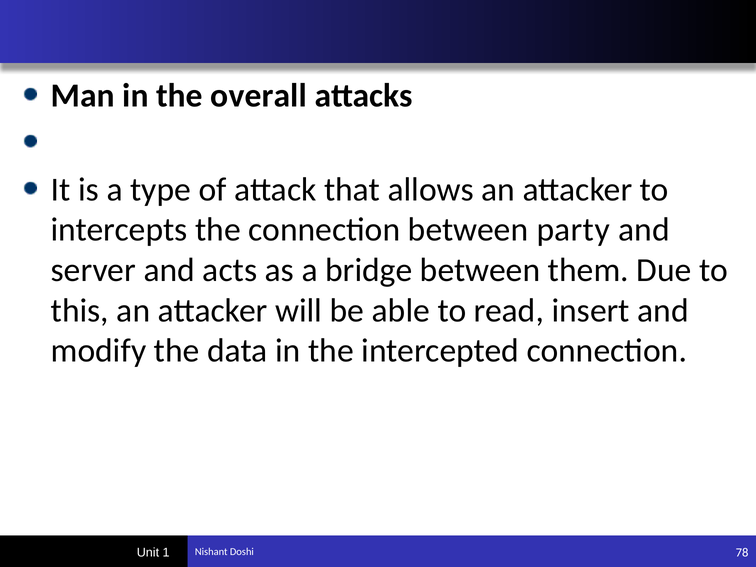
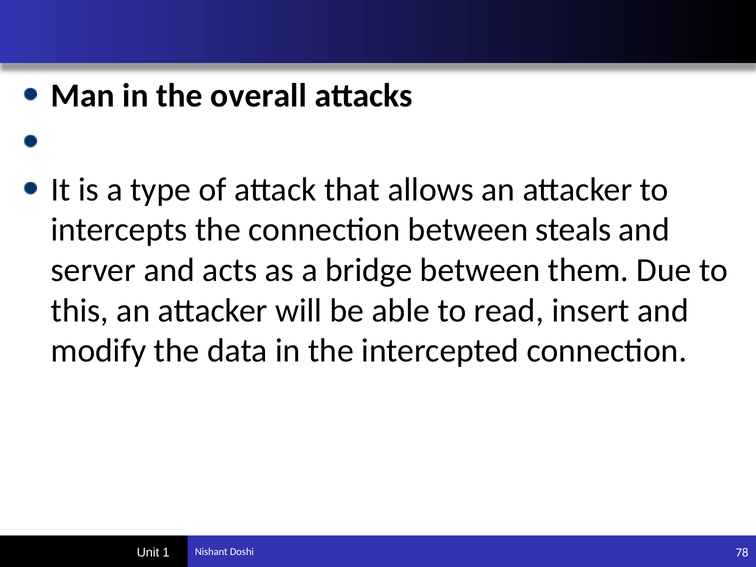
party: party -> steals
